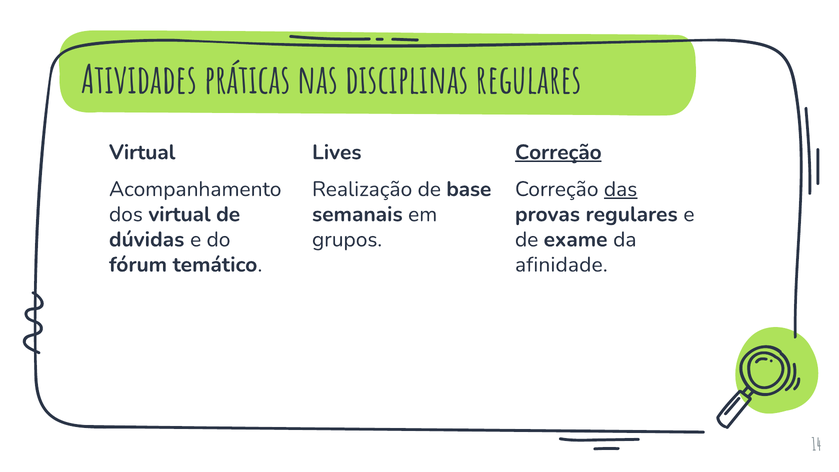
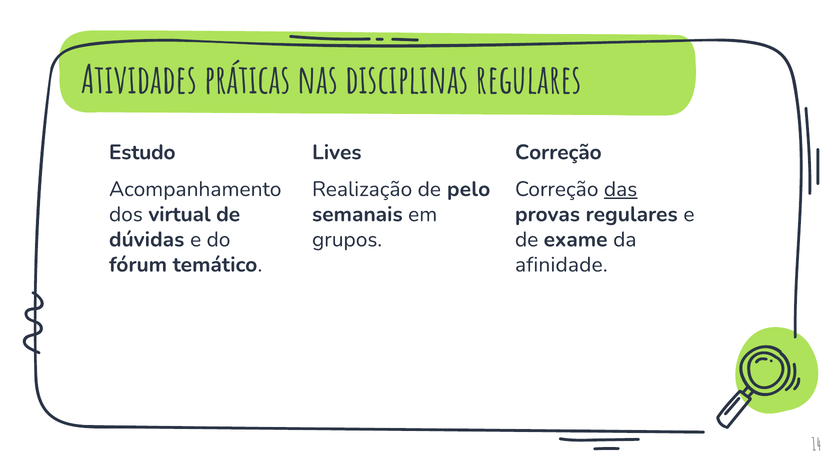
Virtual at (142, 152): Virtual -> Estudo
Correção at (558, 152) underline: present -> none
base: base -> pelo
